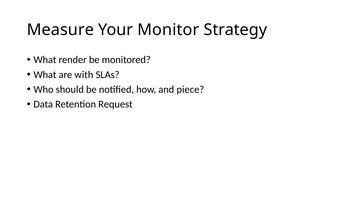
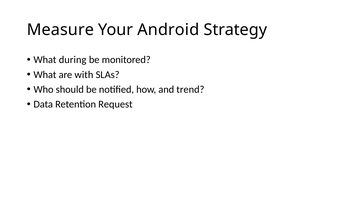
Monitor: Monitor -> Android
render: render -> during
piece: piece -> trend
